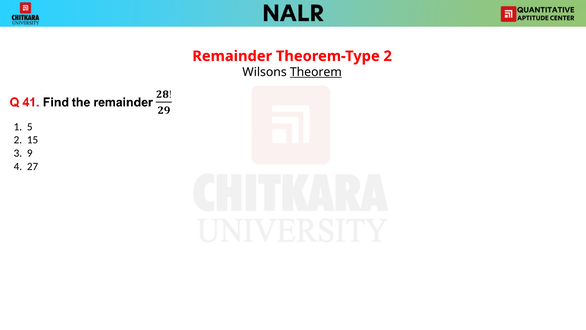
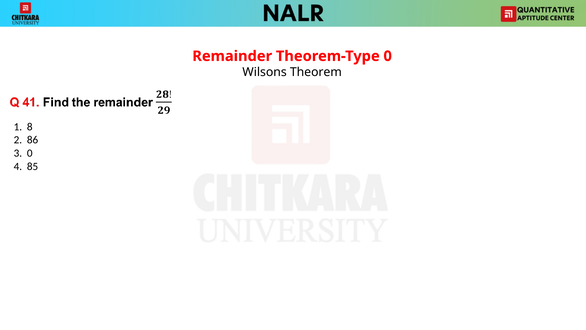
Theorem-Type 2: 2 -> 0
Theorem underline: present -> none
5: 5 -> 8
15: 15 -> 86
3 9: 9 -> 0
27: 27 -> 85
